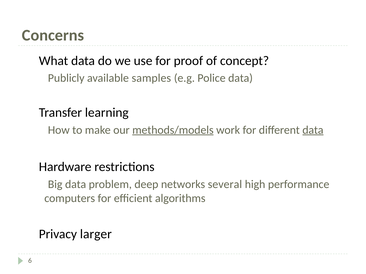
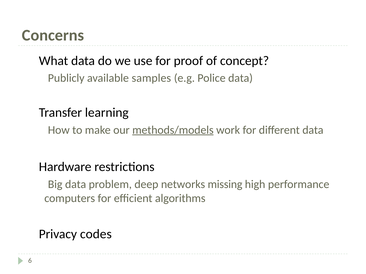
data at (313, 130) underline: present -> none
several: several -> missing
larger: larger -> codes
